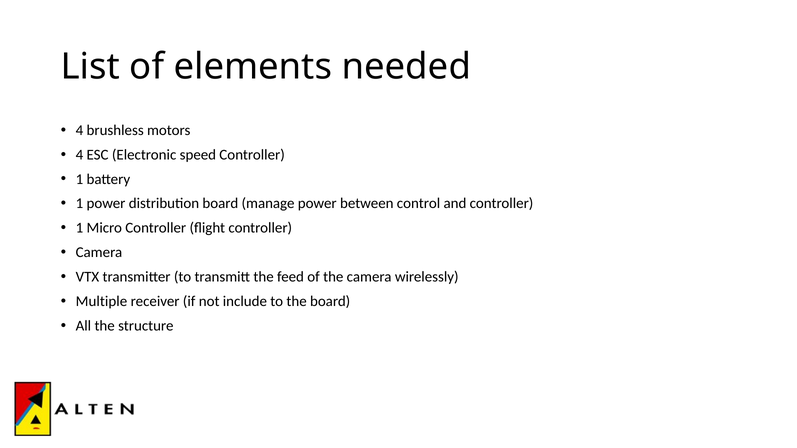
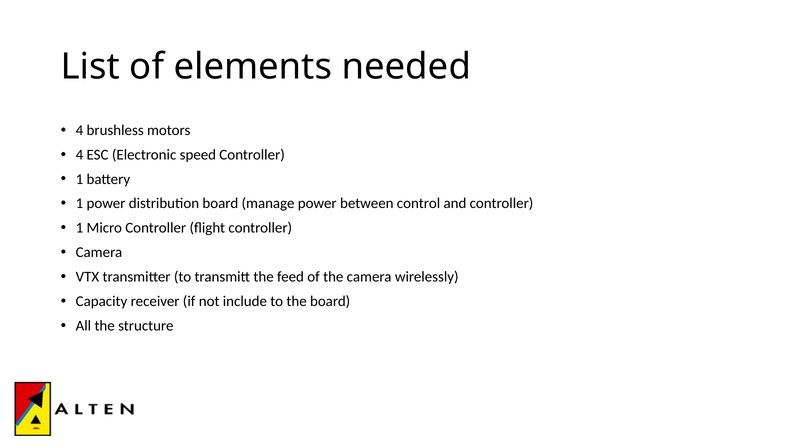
Multiple: Multiple -> Capacity
